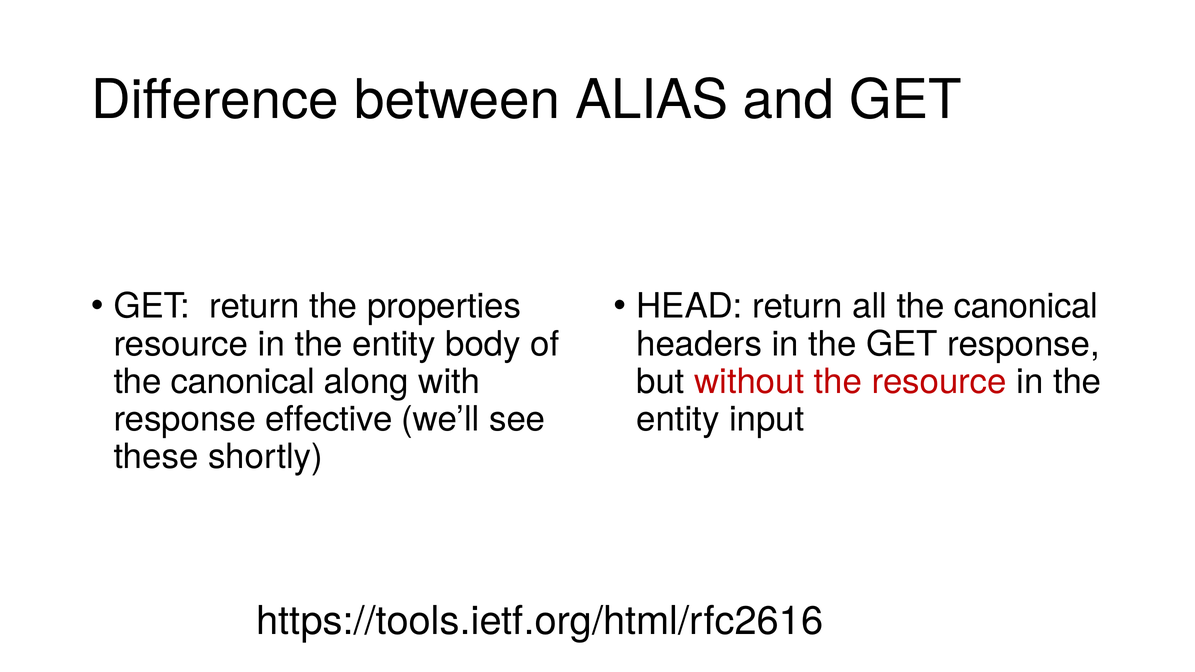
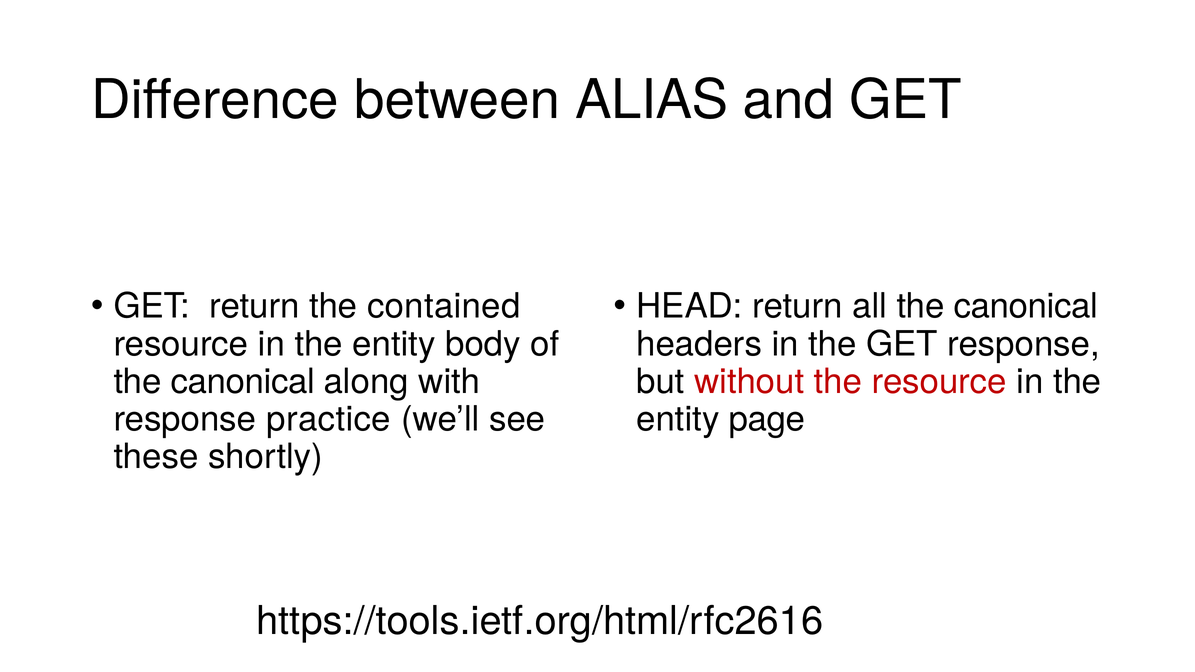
properties: properties -> contained
effective: effective -> practice
input: input -> page
